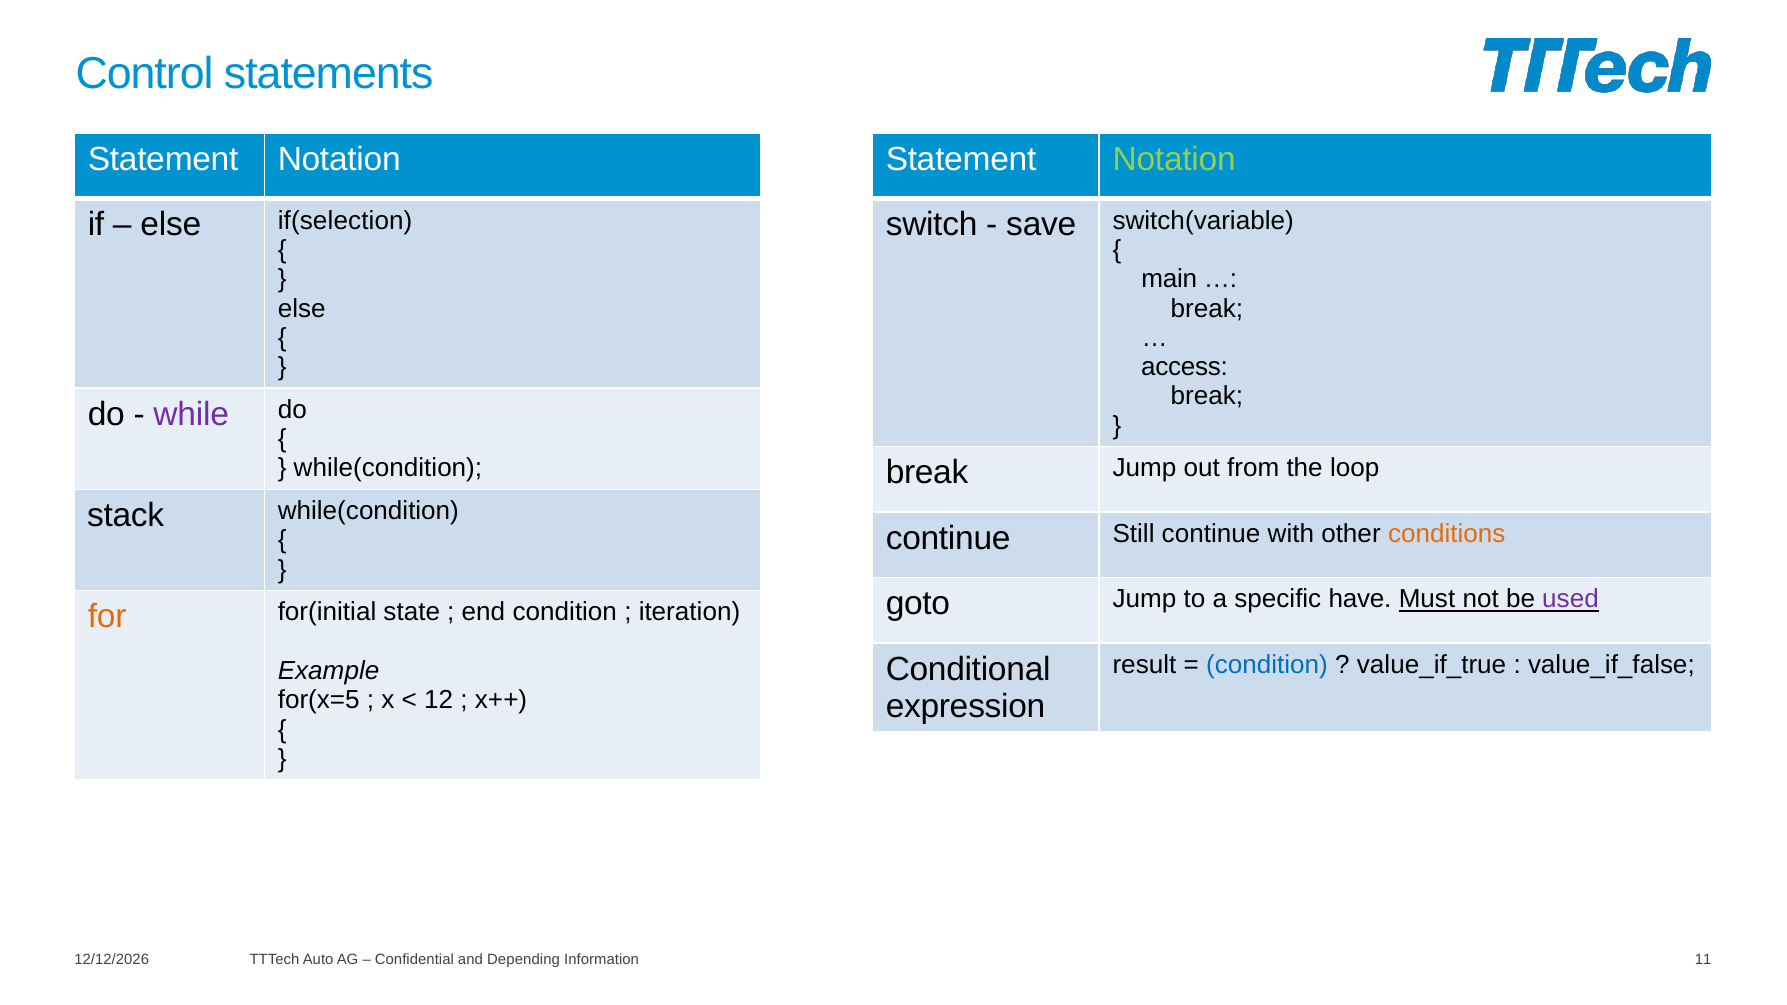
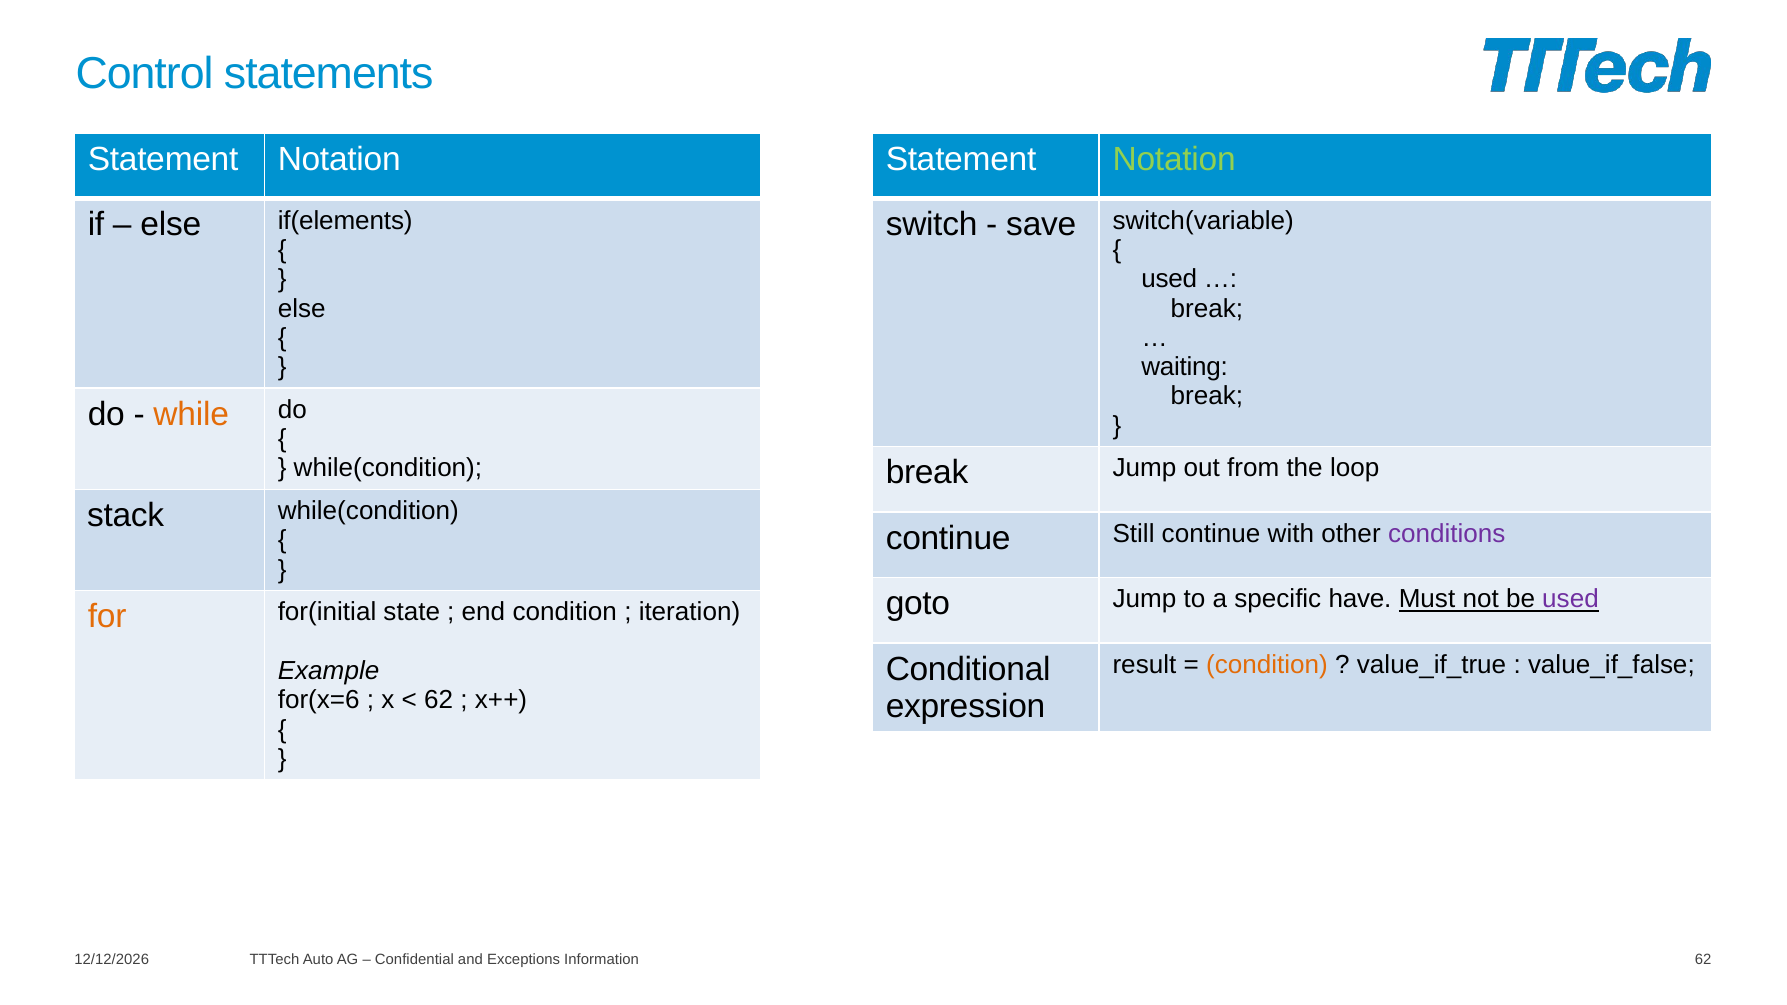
if(selection: if(selection -> if(elements
main at (1169, 279): main -> used
access: access -> waiting
while colour: purple -> orange
conditions colour: orange -> purple
condition at (1267, 665) colour: blue -> orange
for(x=5: for(x=5 -> for(x=6
12 at (439, 700): 12 -> 62
Depending: Depending -> Exceptions
Information 11: 11 -> 62
